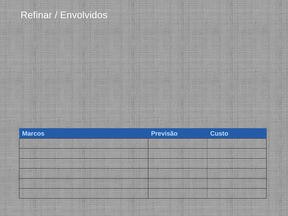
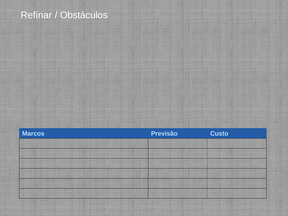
Envolvidos: Envolvidos -> Obstáculos
